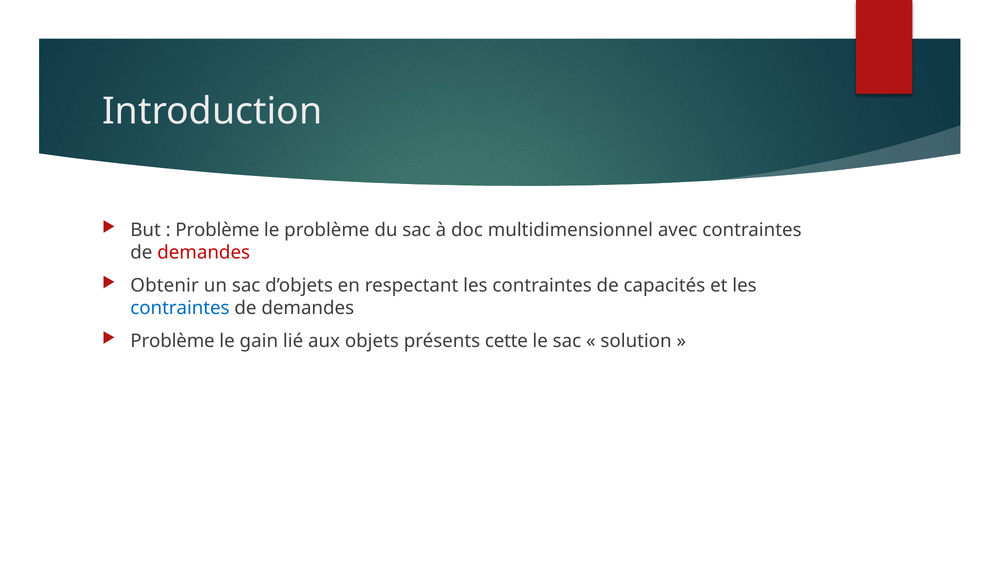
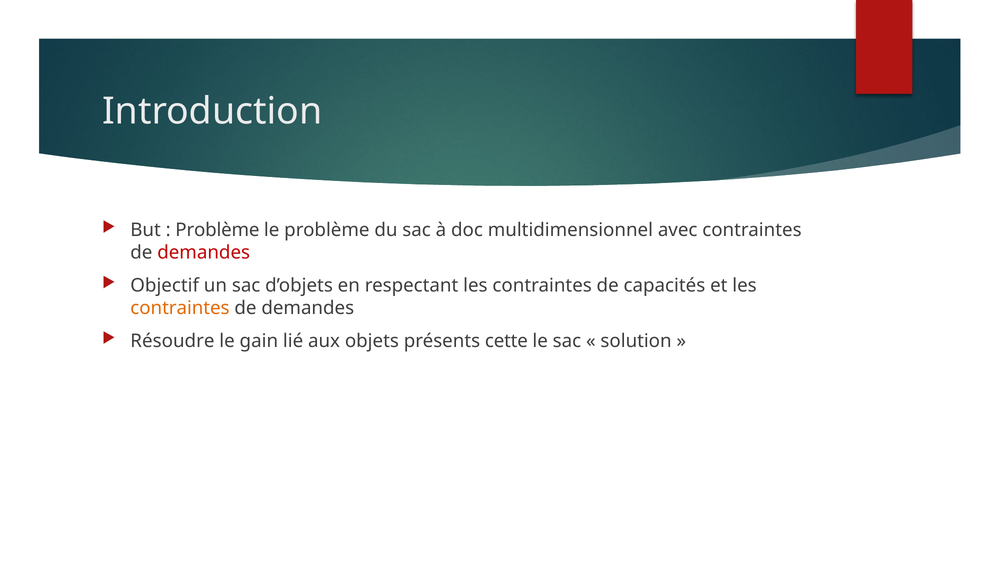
Obtenir: Obtenir -> Objectif
contraintes at (180, 308) colour: blue -> orange
Problème at (173, 341): Problème -> Résoudre
